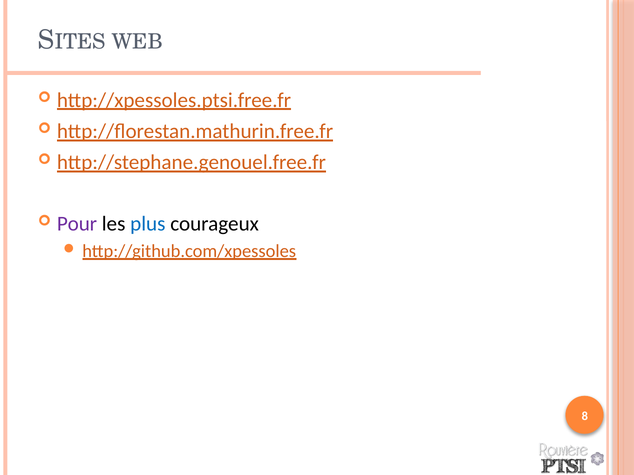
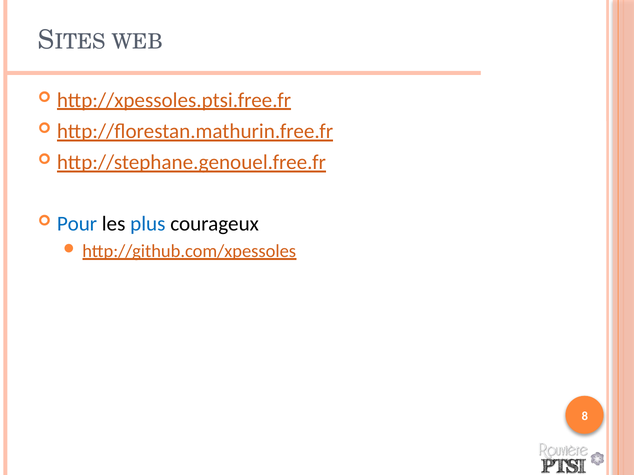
Pour colour: purple -> blue
